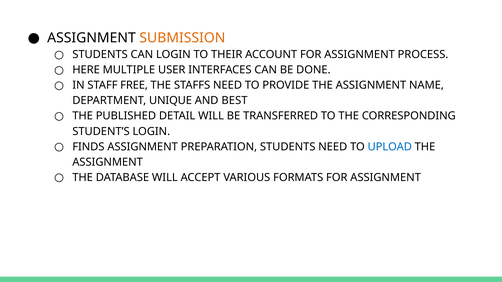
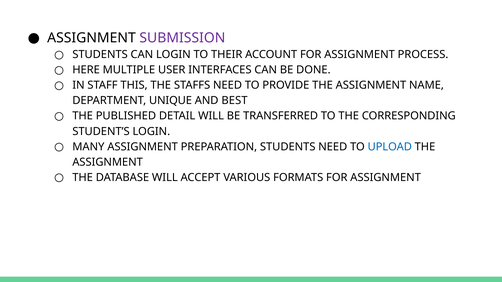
SUBMISSION colour: orange -> purple
FREE: FREE -> THIS
FINDS: FINDS -> MANY
